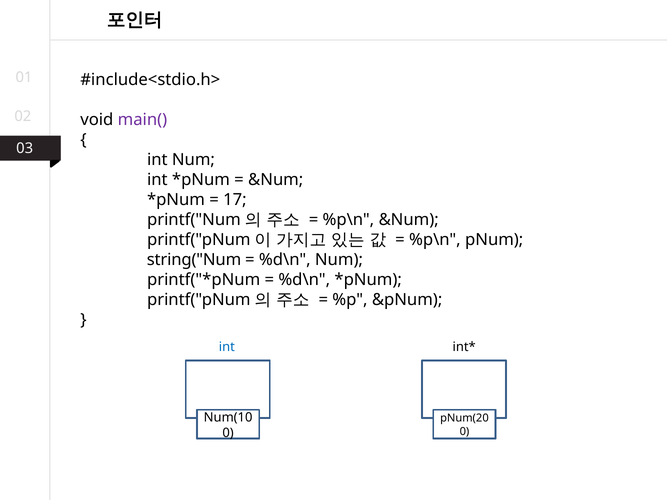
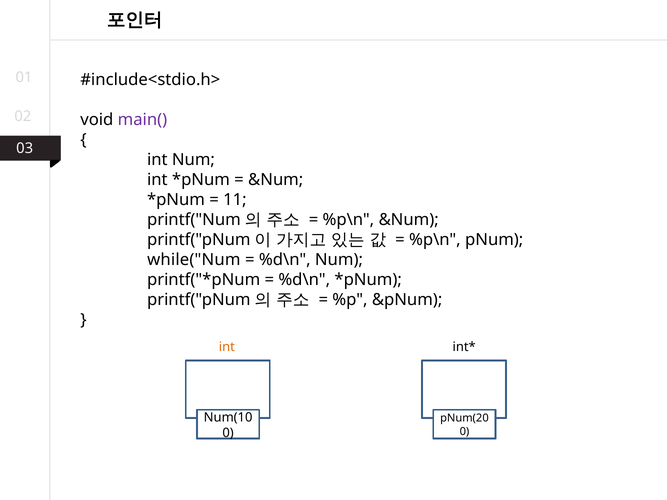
17: 17 -> 11
string("Num: string("Num -> while("Num
int at (227, 347) colour: blue -> orange
